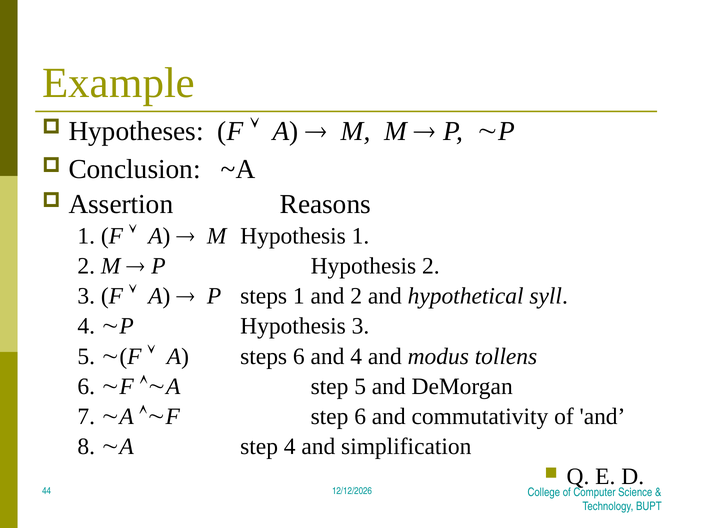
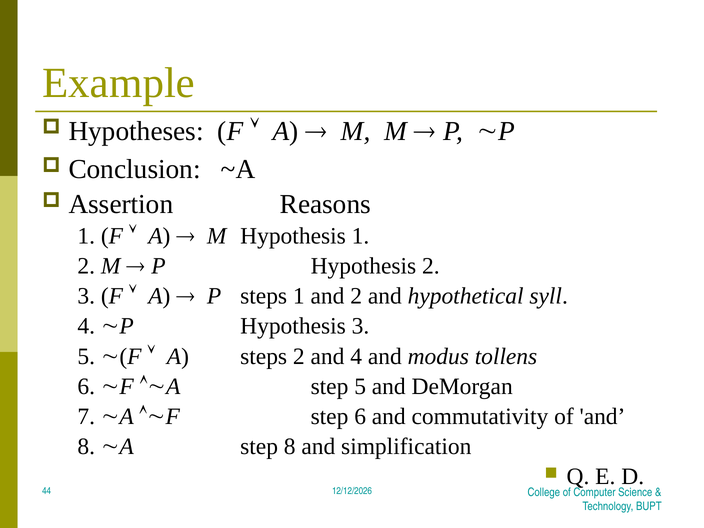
steps 6: 6 -> 2
step 4: 4 -> 8
